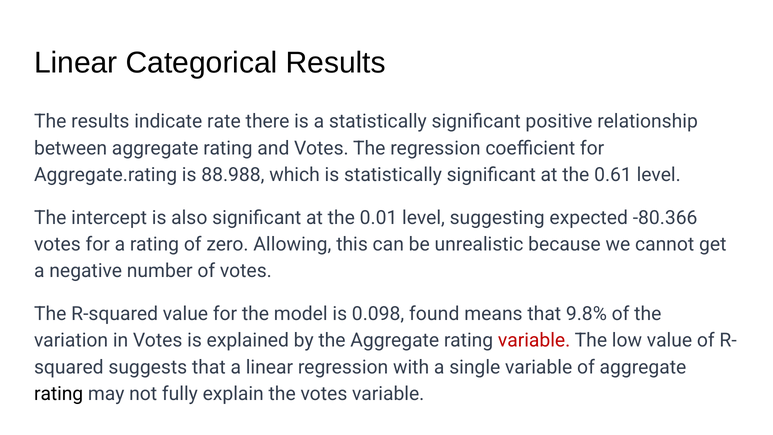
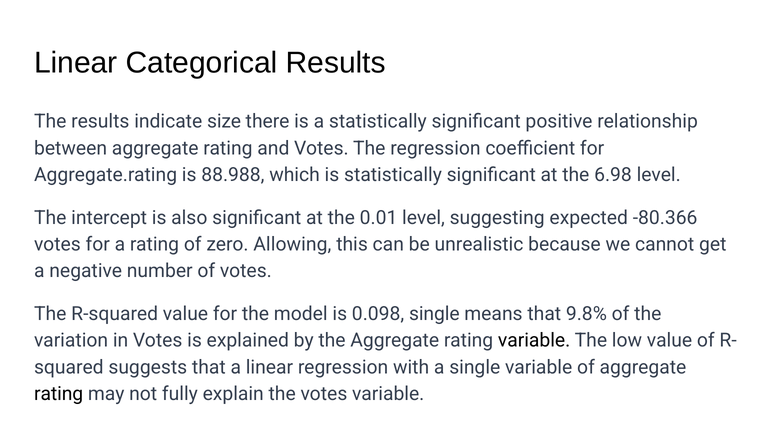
rate: rate -> size
0.61: 0.61 -> 6.98
0.098 found: found -> single
variable at (534, 340) colour: red -> black
